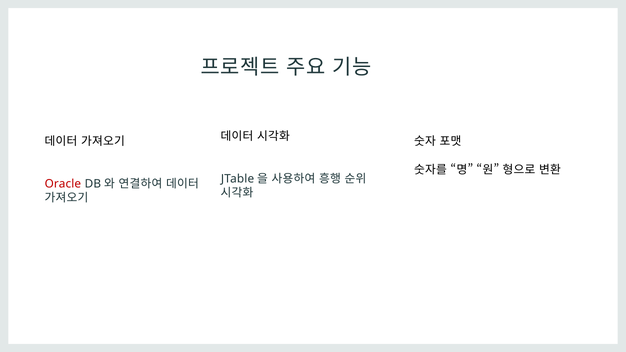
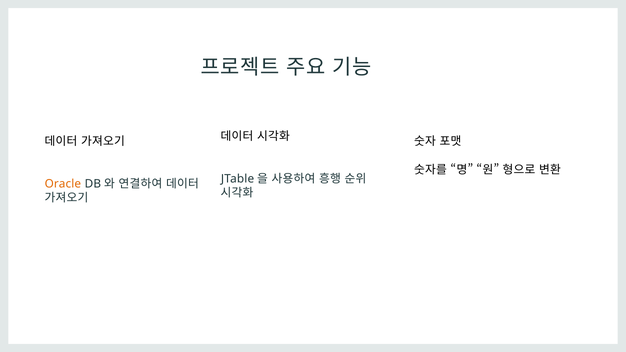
Oracle colour: red -> orange
